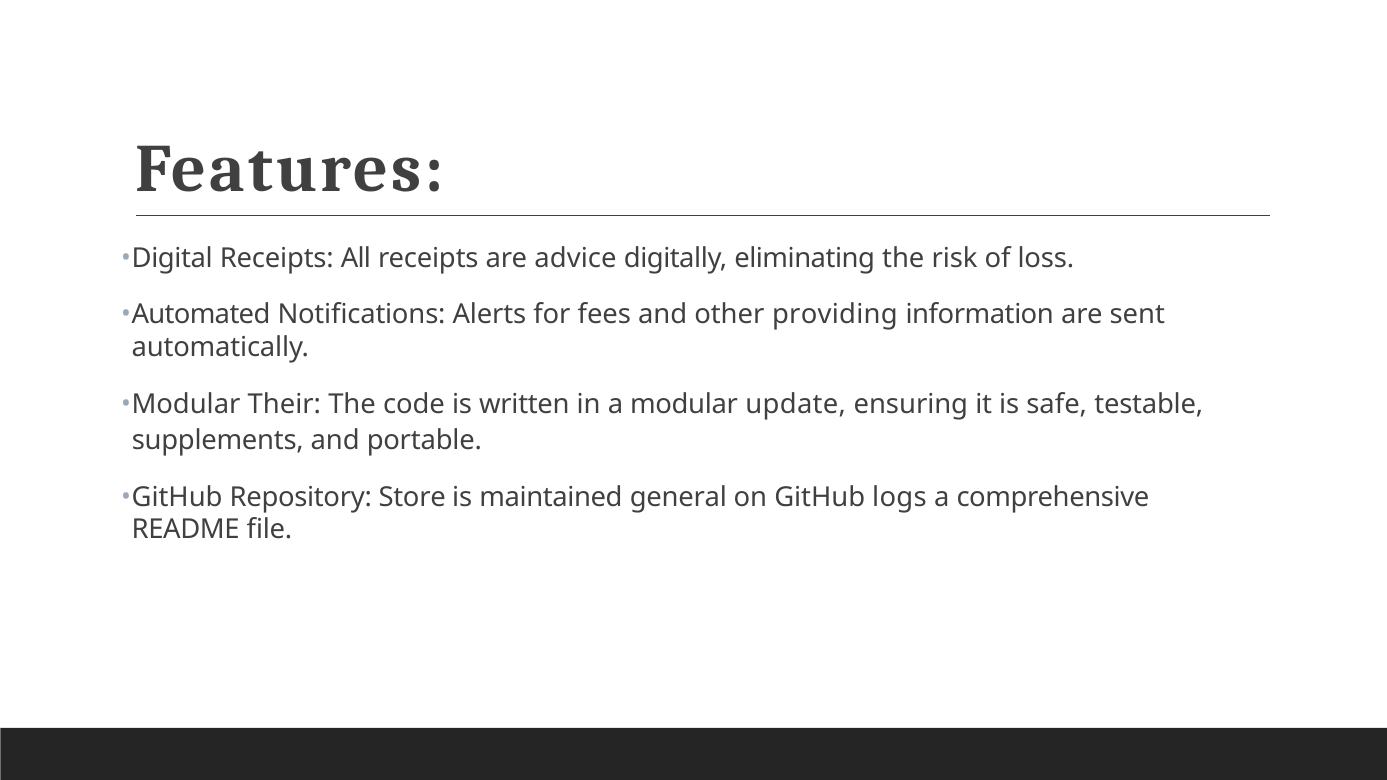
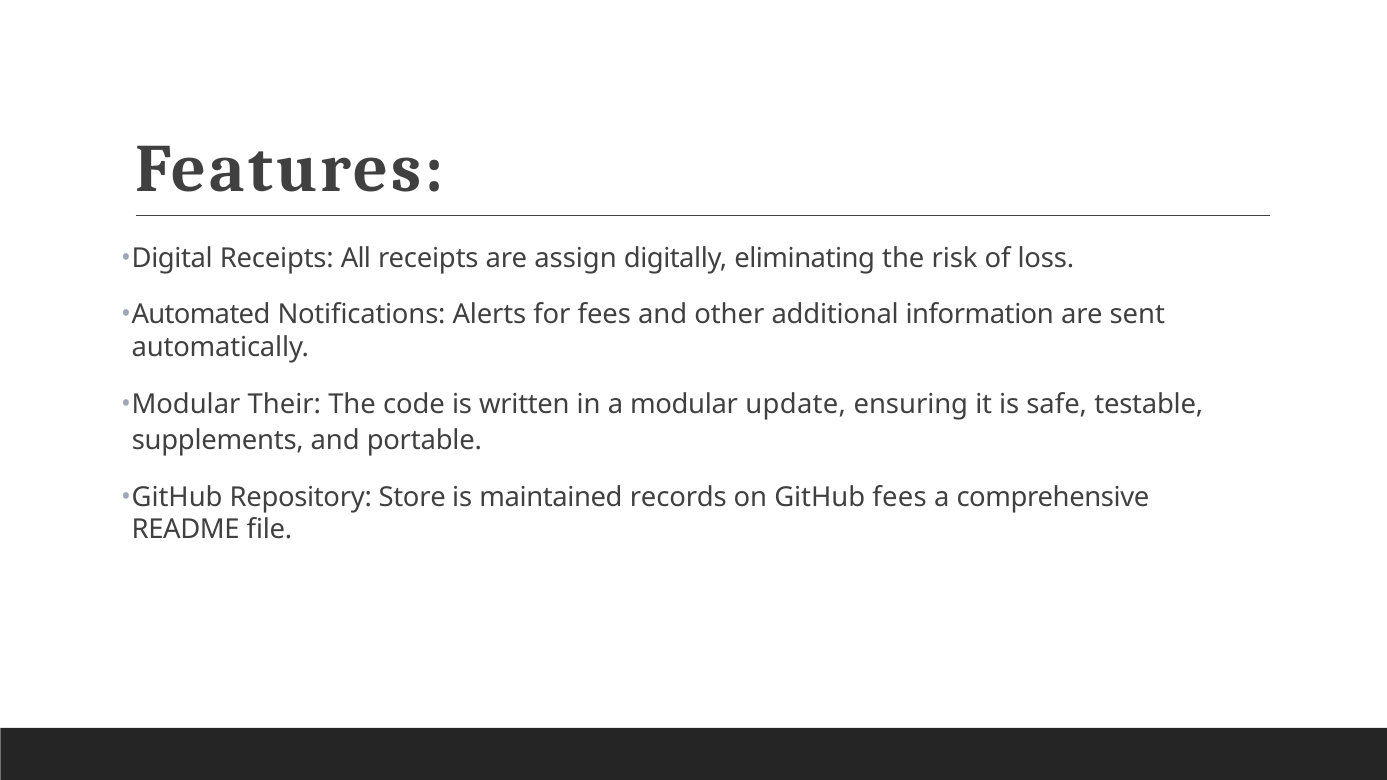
advice: advice -> assign
providing: providing -> additional
general: general -> records
GitHub logs: logs -> fees
